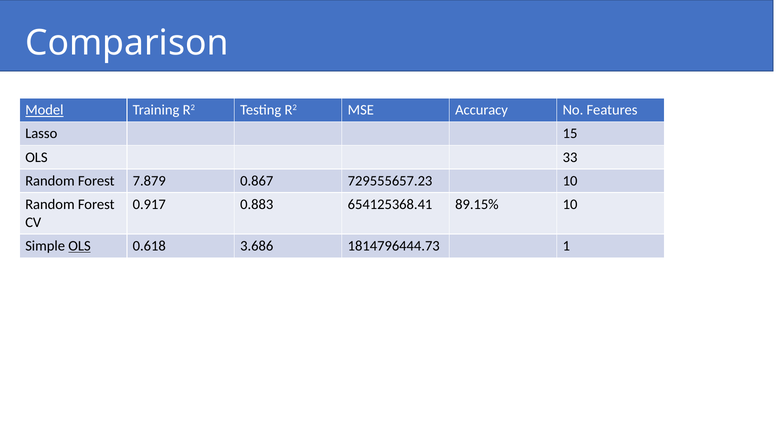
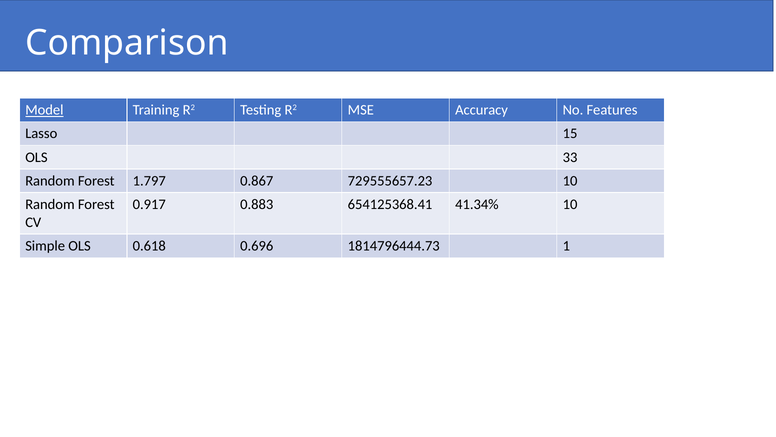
7.879: 7.879 -> 1.797
89.15%: 89.15% -> 41.34%
OLS at (79, 246) underline: present -> none
3.686: 3.686 -> 0.696
